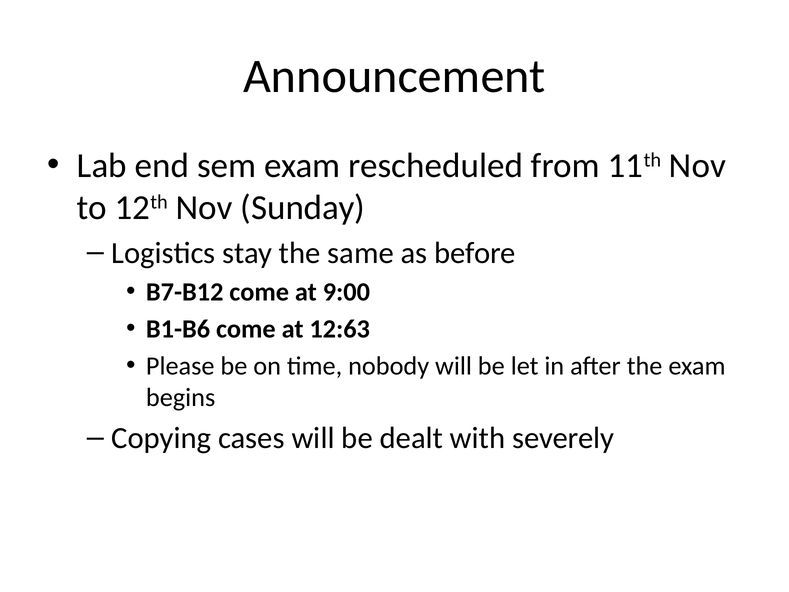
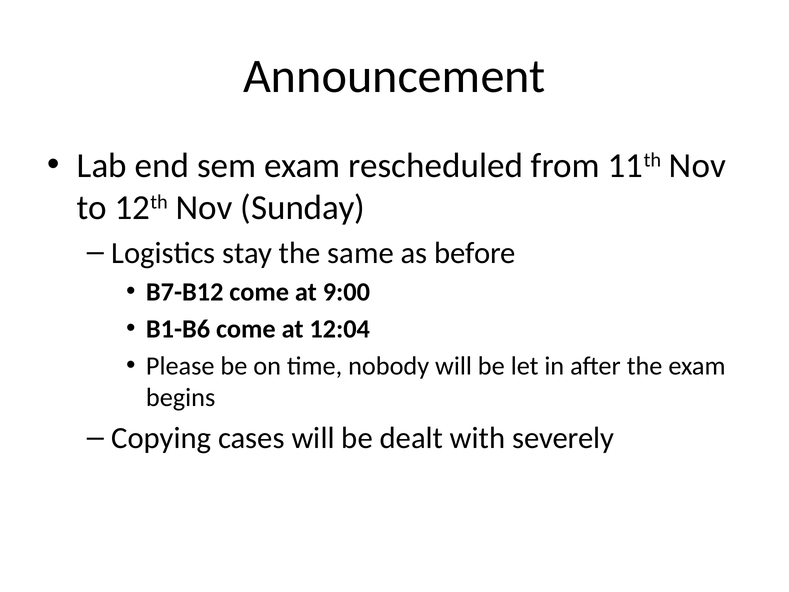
12:63: 12:63 -> 12:04
